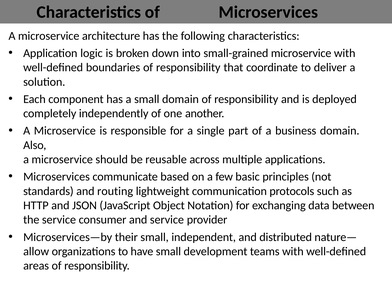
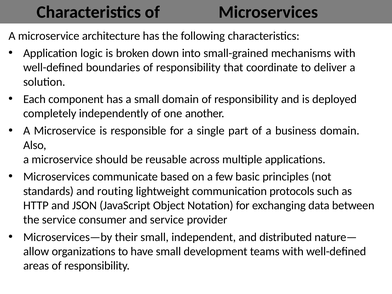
small-grained microservice: microservice -> mechanisms
